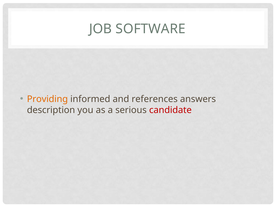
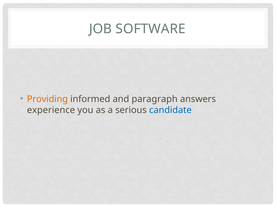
references: references -> paragraph
description: description -> experience
candidate colour: red -> blue
